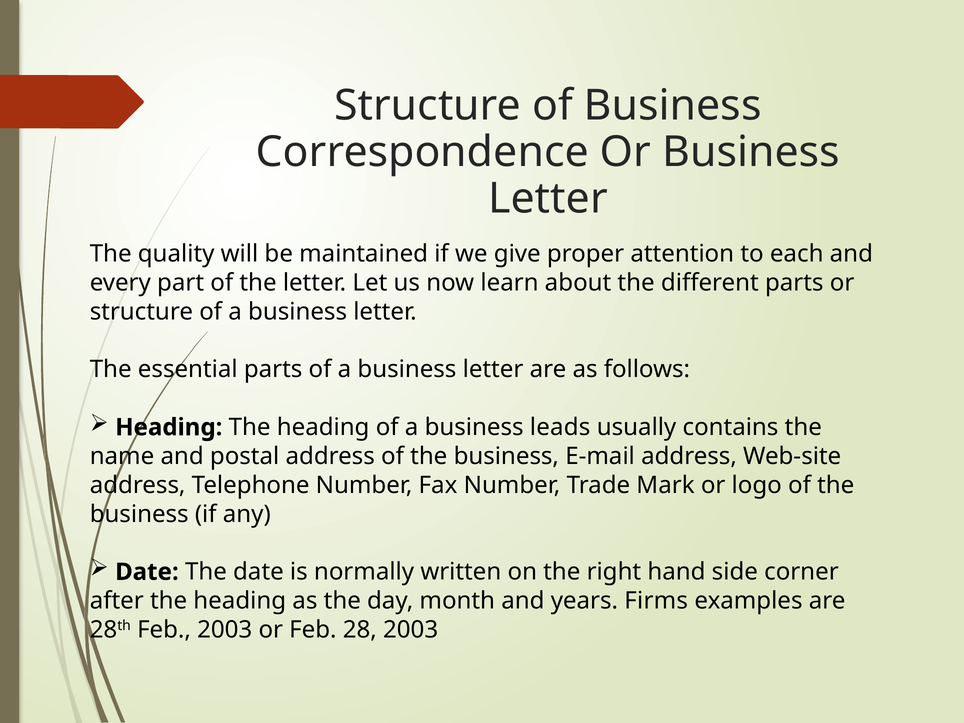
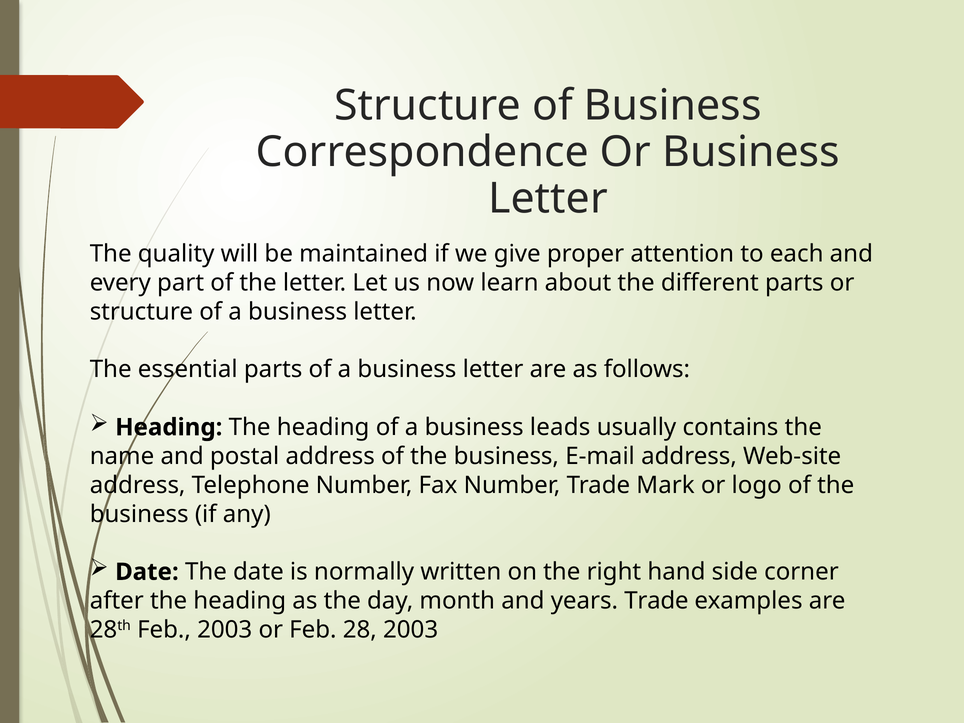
years Firms: Firms -> Trade
